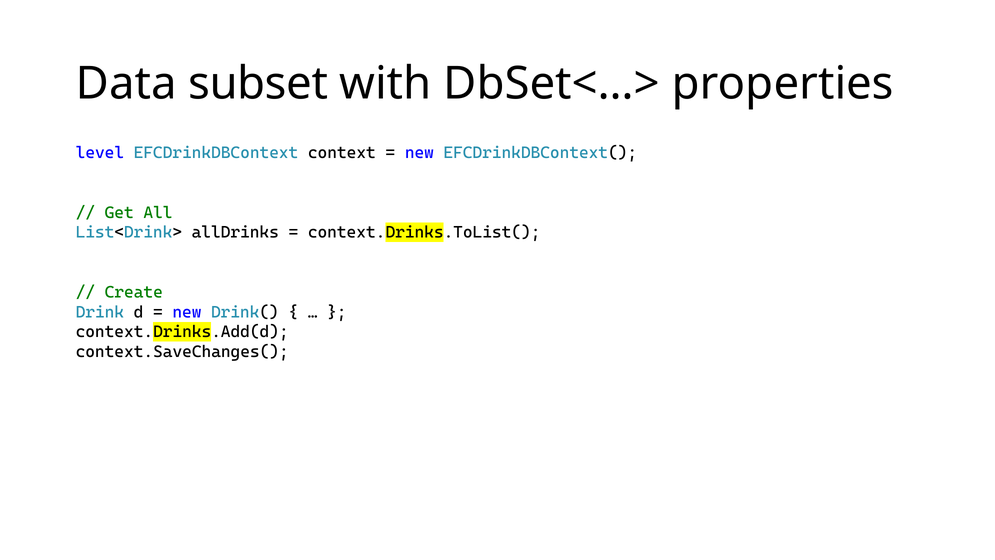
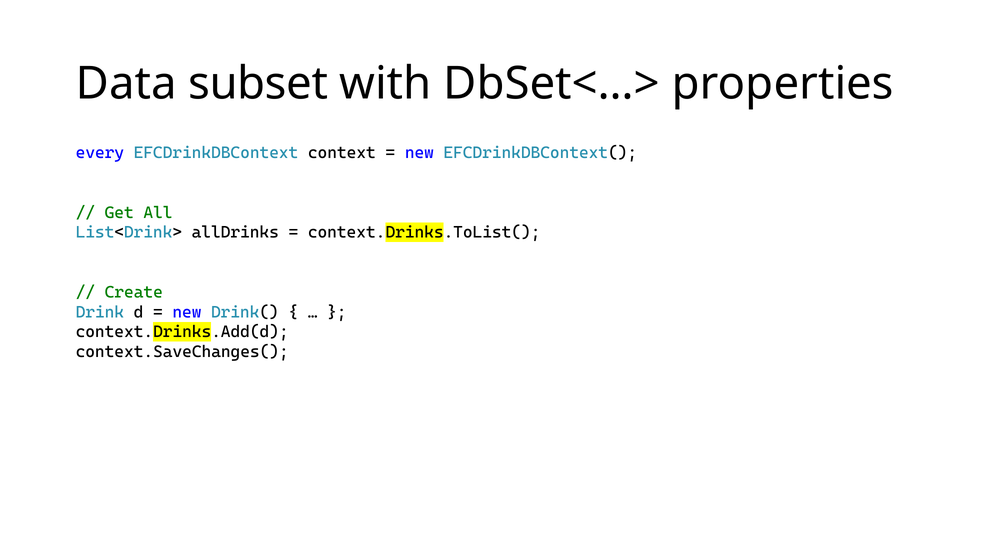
level: level -> every
